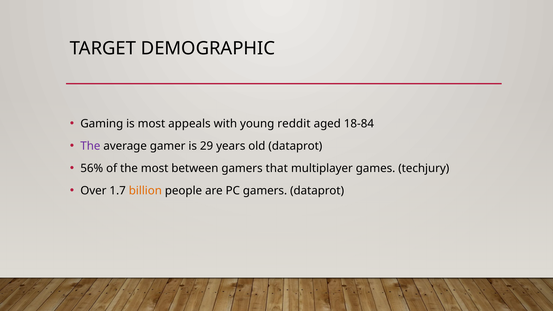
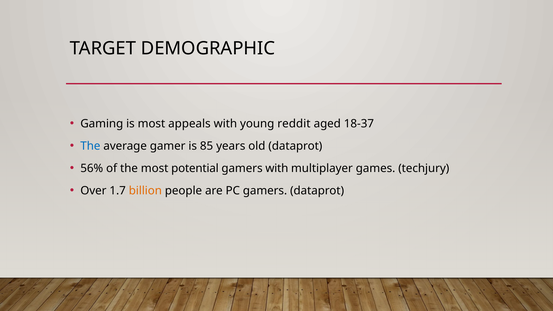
18-84: 18-84 -> 18-37
The at (90, 146) colour: purple -> blue
29: 29 -> 85
between: between -> potential
gamers that: that -> with
